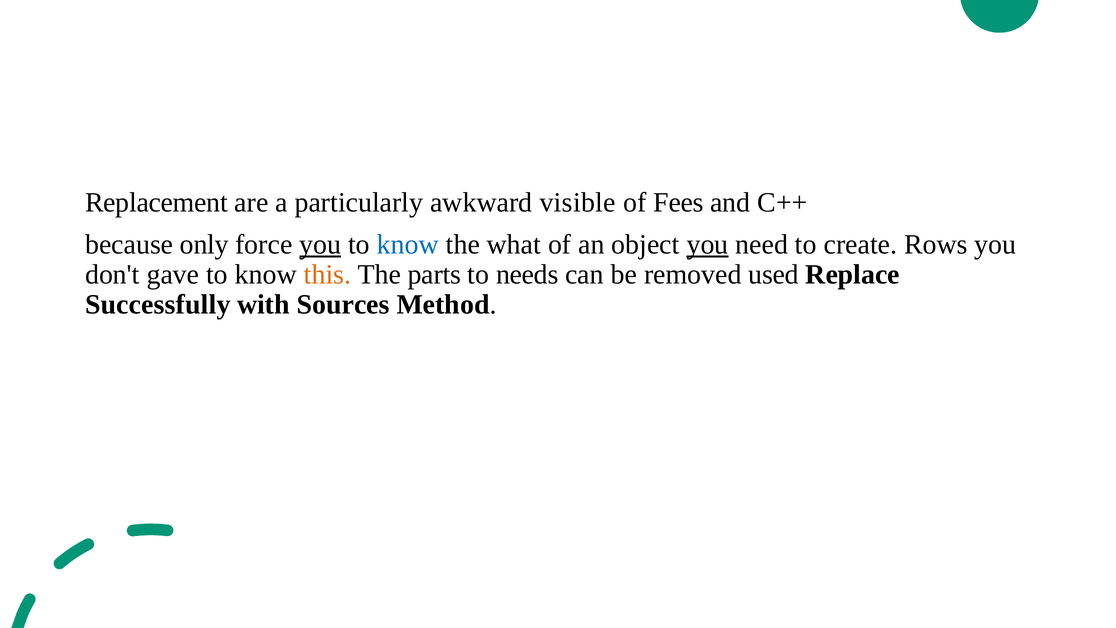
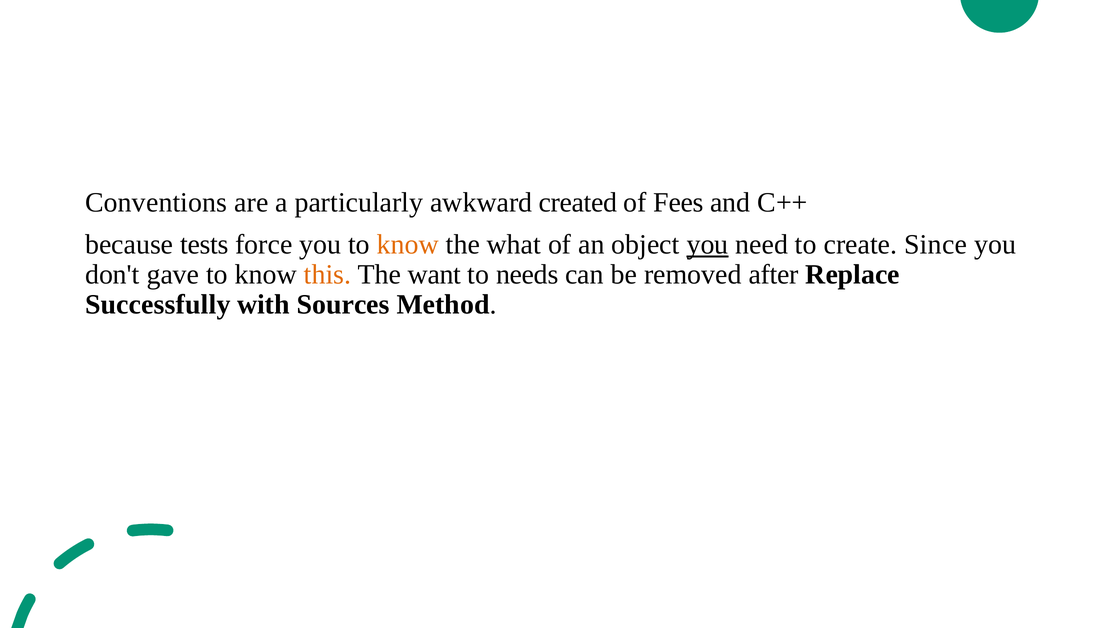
Replacement: Replacement -> Conventions
visible: visible -> created
only: only -> tests
you at (320, 244) underline: present -> none
know at (408, 244) colour: blue -> orange
Rows: Rows -> Since
parts: parts -> want
used: used -> after
